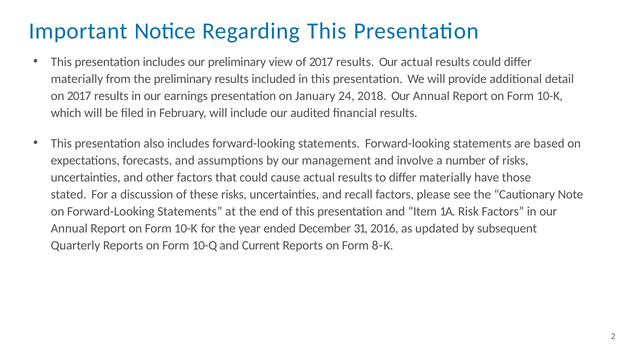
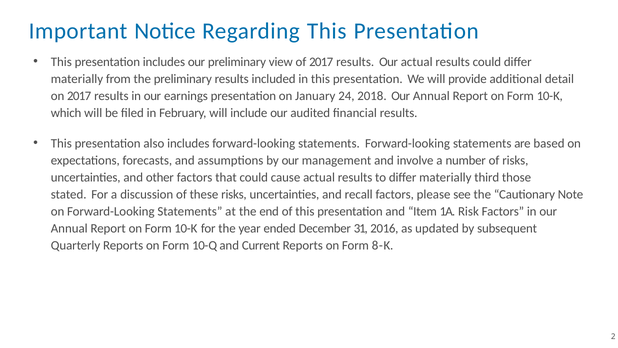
have: have -> third
